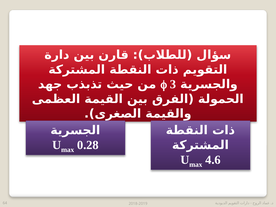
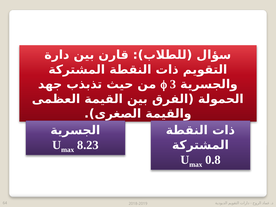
0.28: 0.28 -> 8.23
4.6: 4.6 -> 0.8
